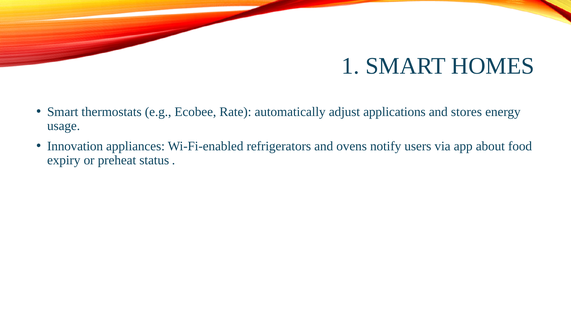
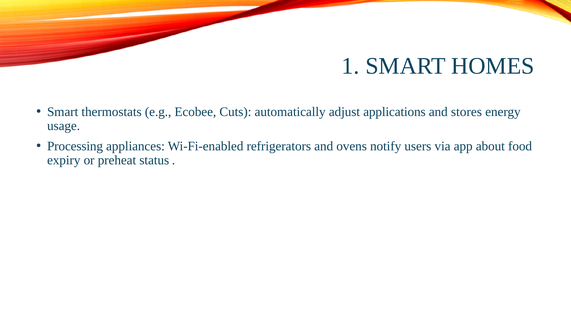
Rate: Rate -> Cuts
Innovation: Innovation -> Processing
